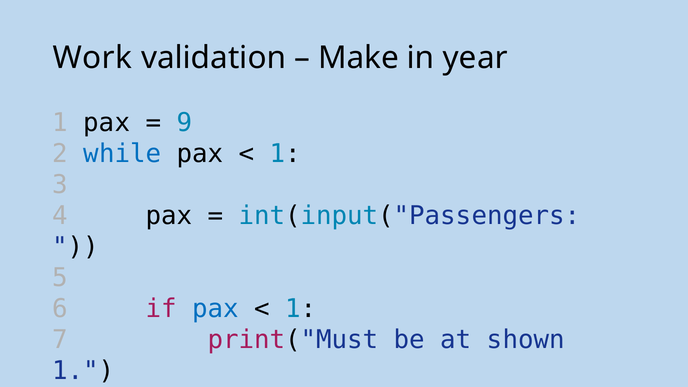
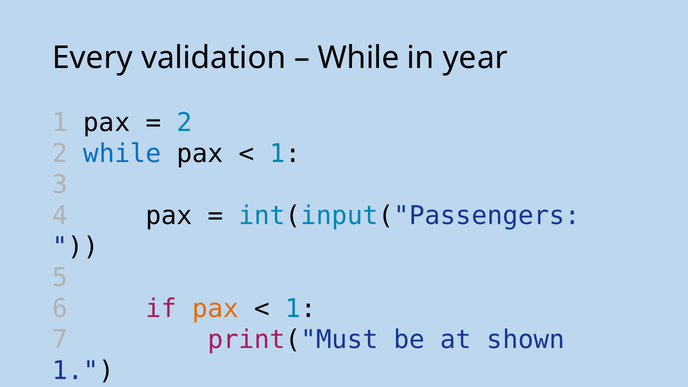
Work: Work -> Every
Make at (359, 58): Make -> While
9 at (184, 123): 9 -> 2
pax at (215, 309) colour: blue -> orange
